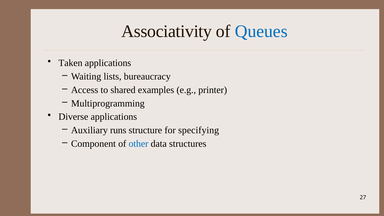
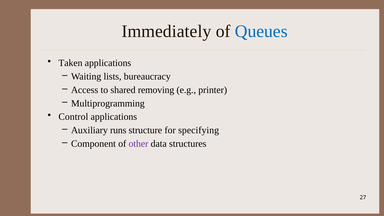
Associativity: Associativity -> Immediately
examples: examples -> removing
Diverse: Diverse -> Control
other colour: blue -> purple
